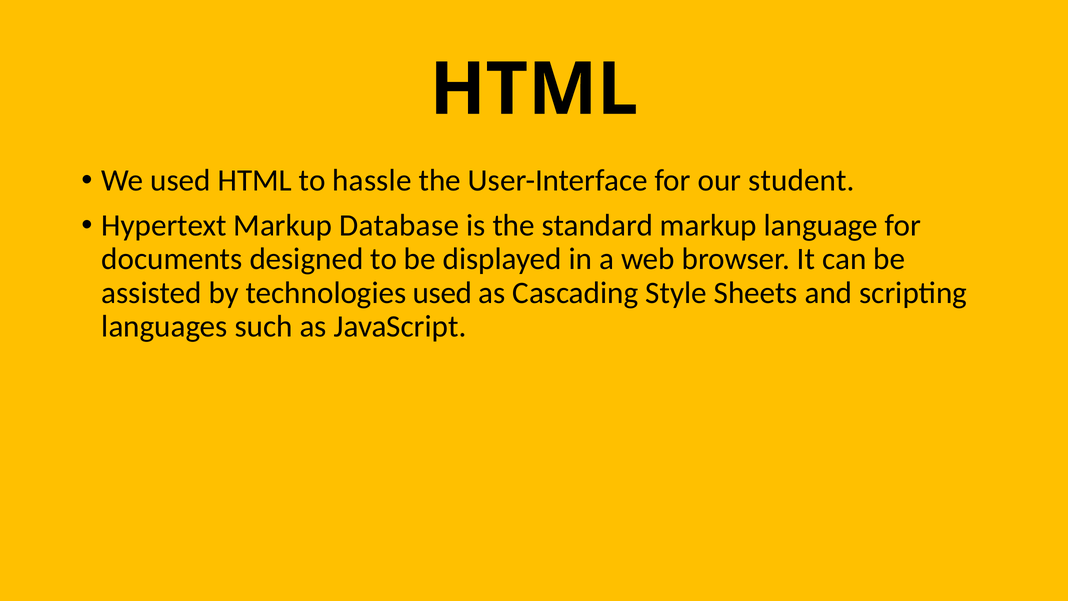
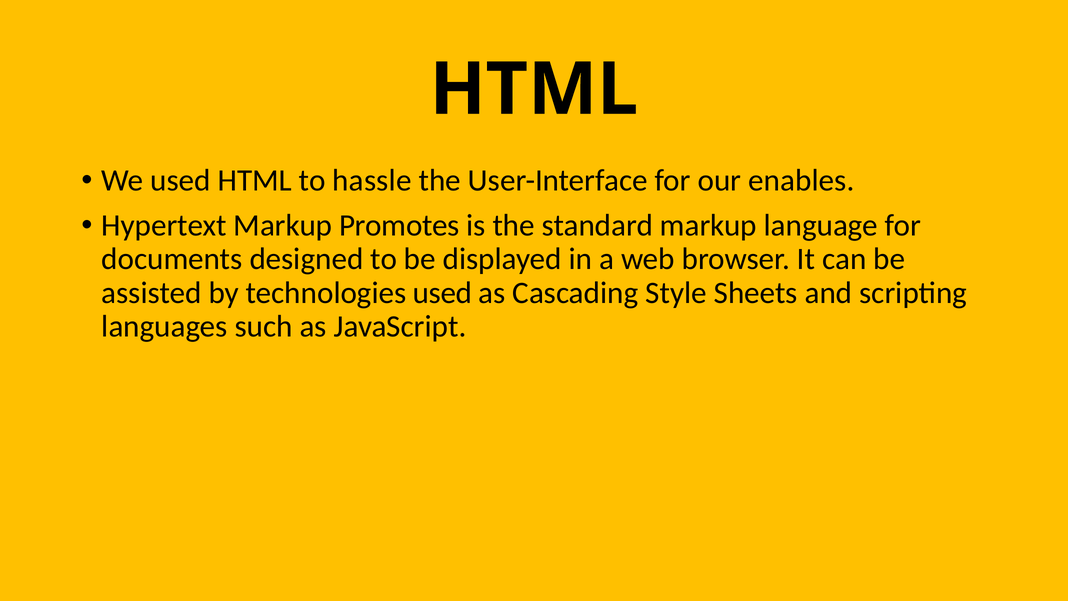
student: student -> enables
Database: Database -> Promotes
